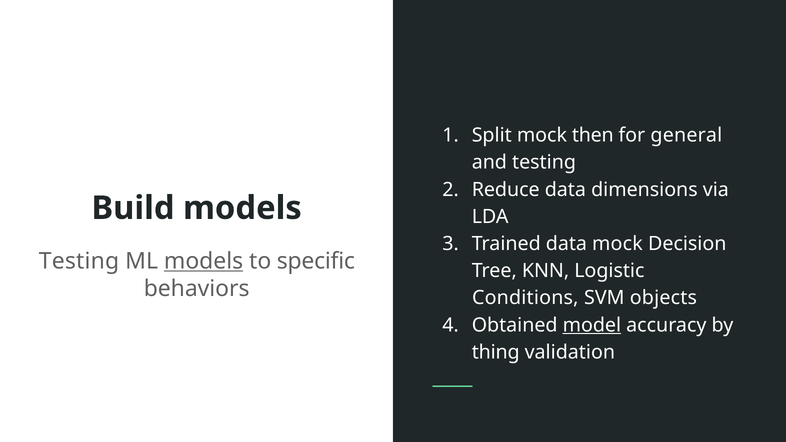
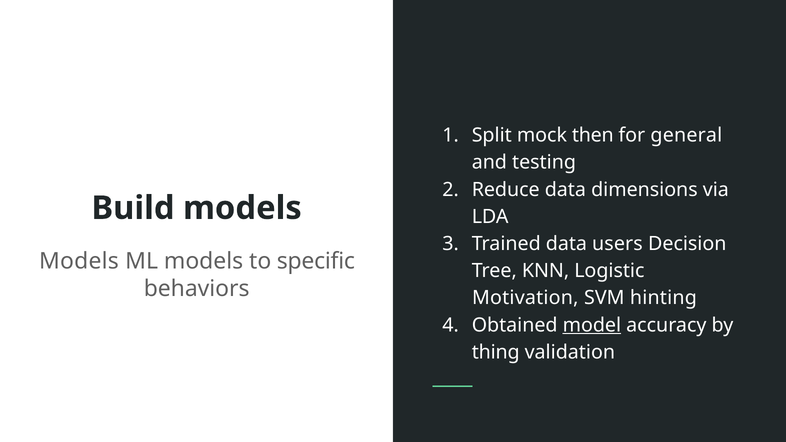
data mock: mock -> users
Testing at (79, 261): Testing -> Models
models at (204, 261) underline: present -> none
Conditions: Conditions -> Motivation
objects: objects -> hinting
